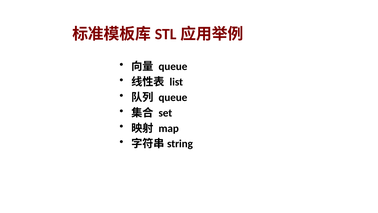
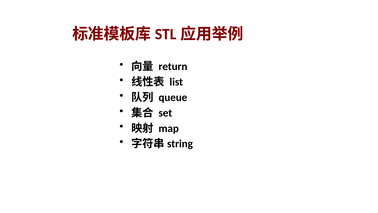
queue at (173, 66): queue -> return
